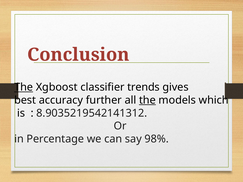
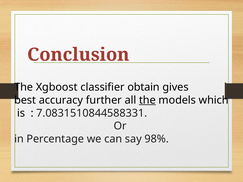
The at (24, 87) underline: present -> none
trends: trends -> obtain
8.9035219542141312: 8.9035219542141312 -> 7.0831510844588331
